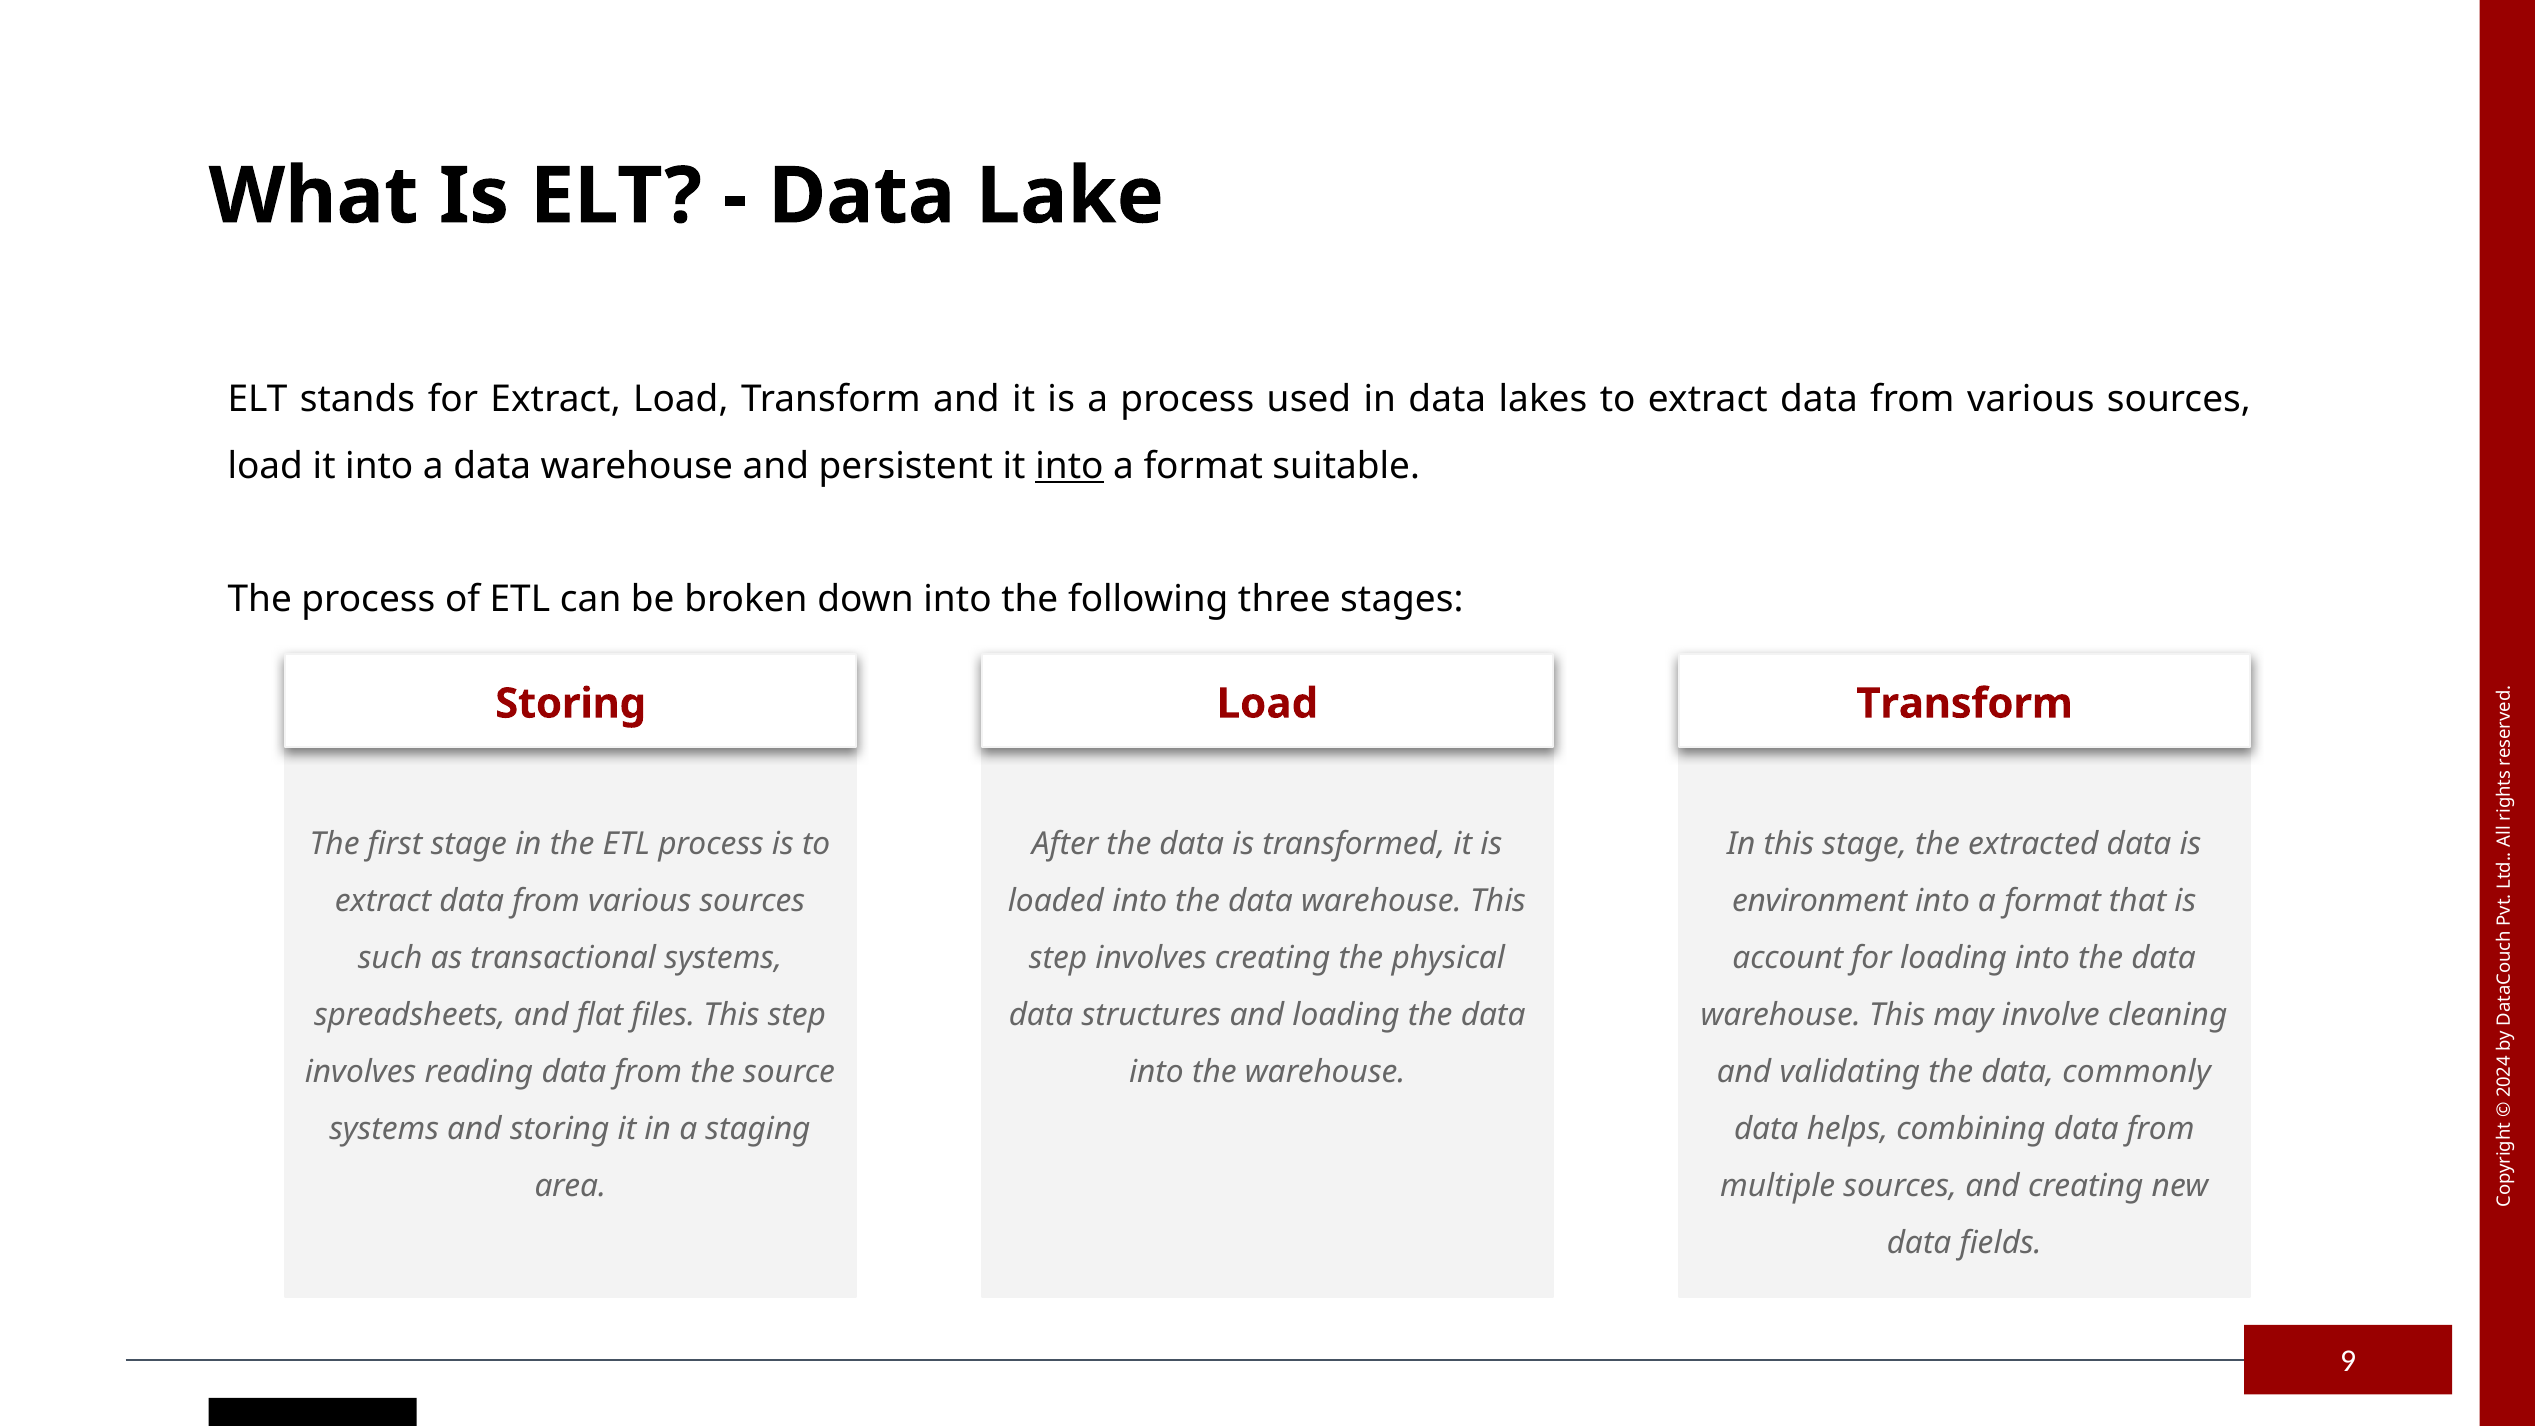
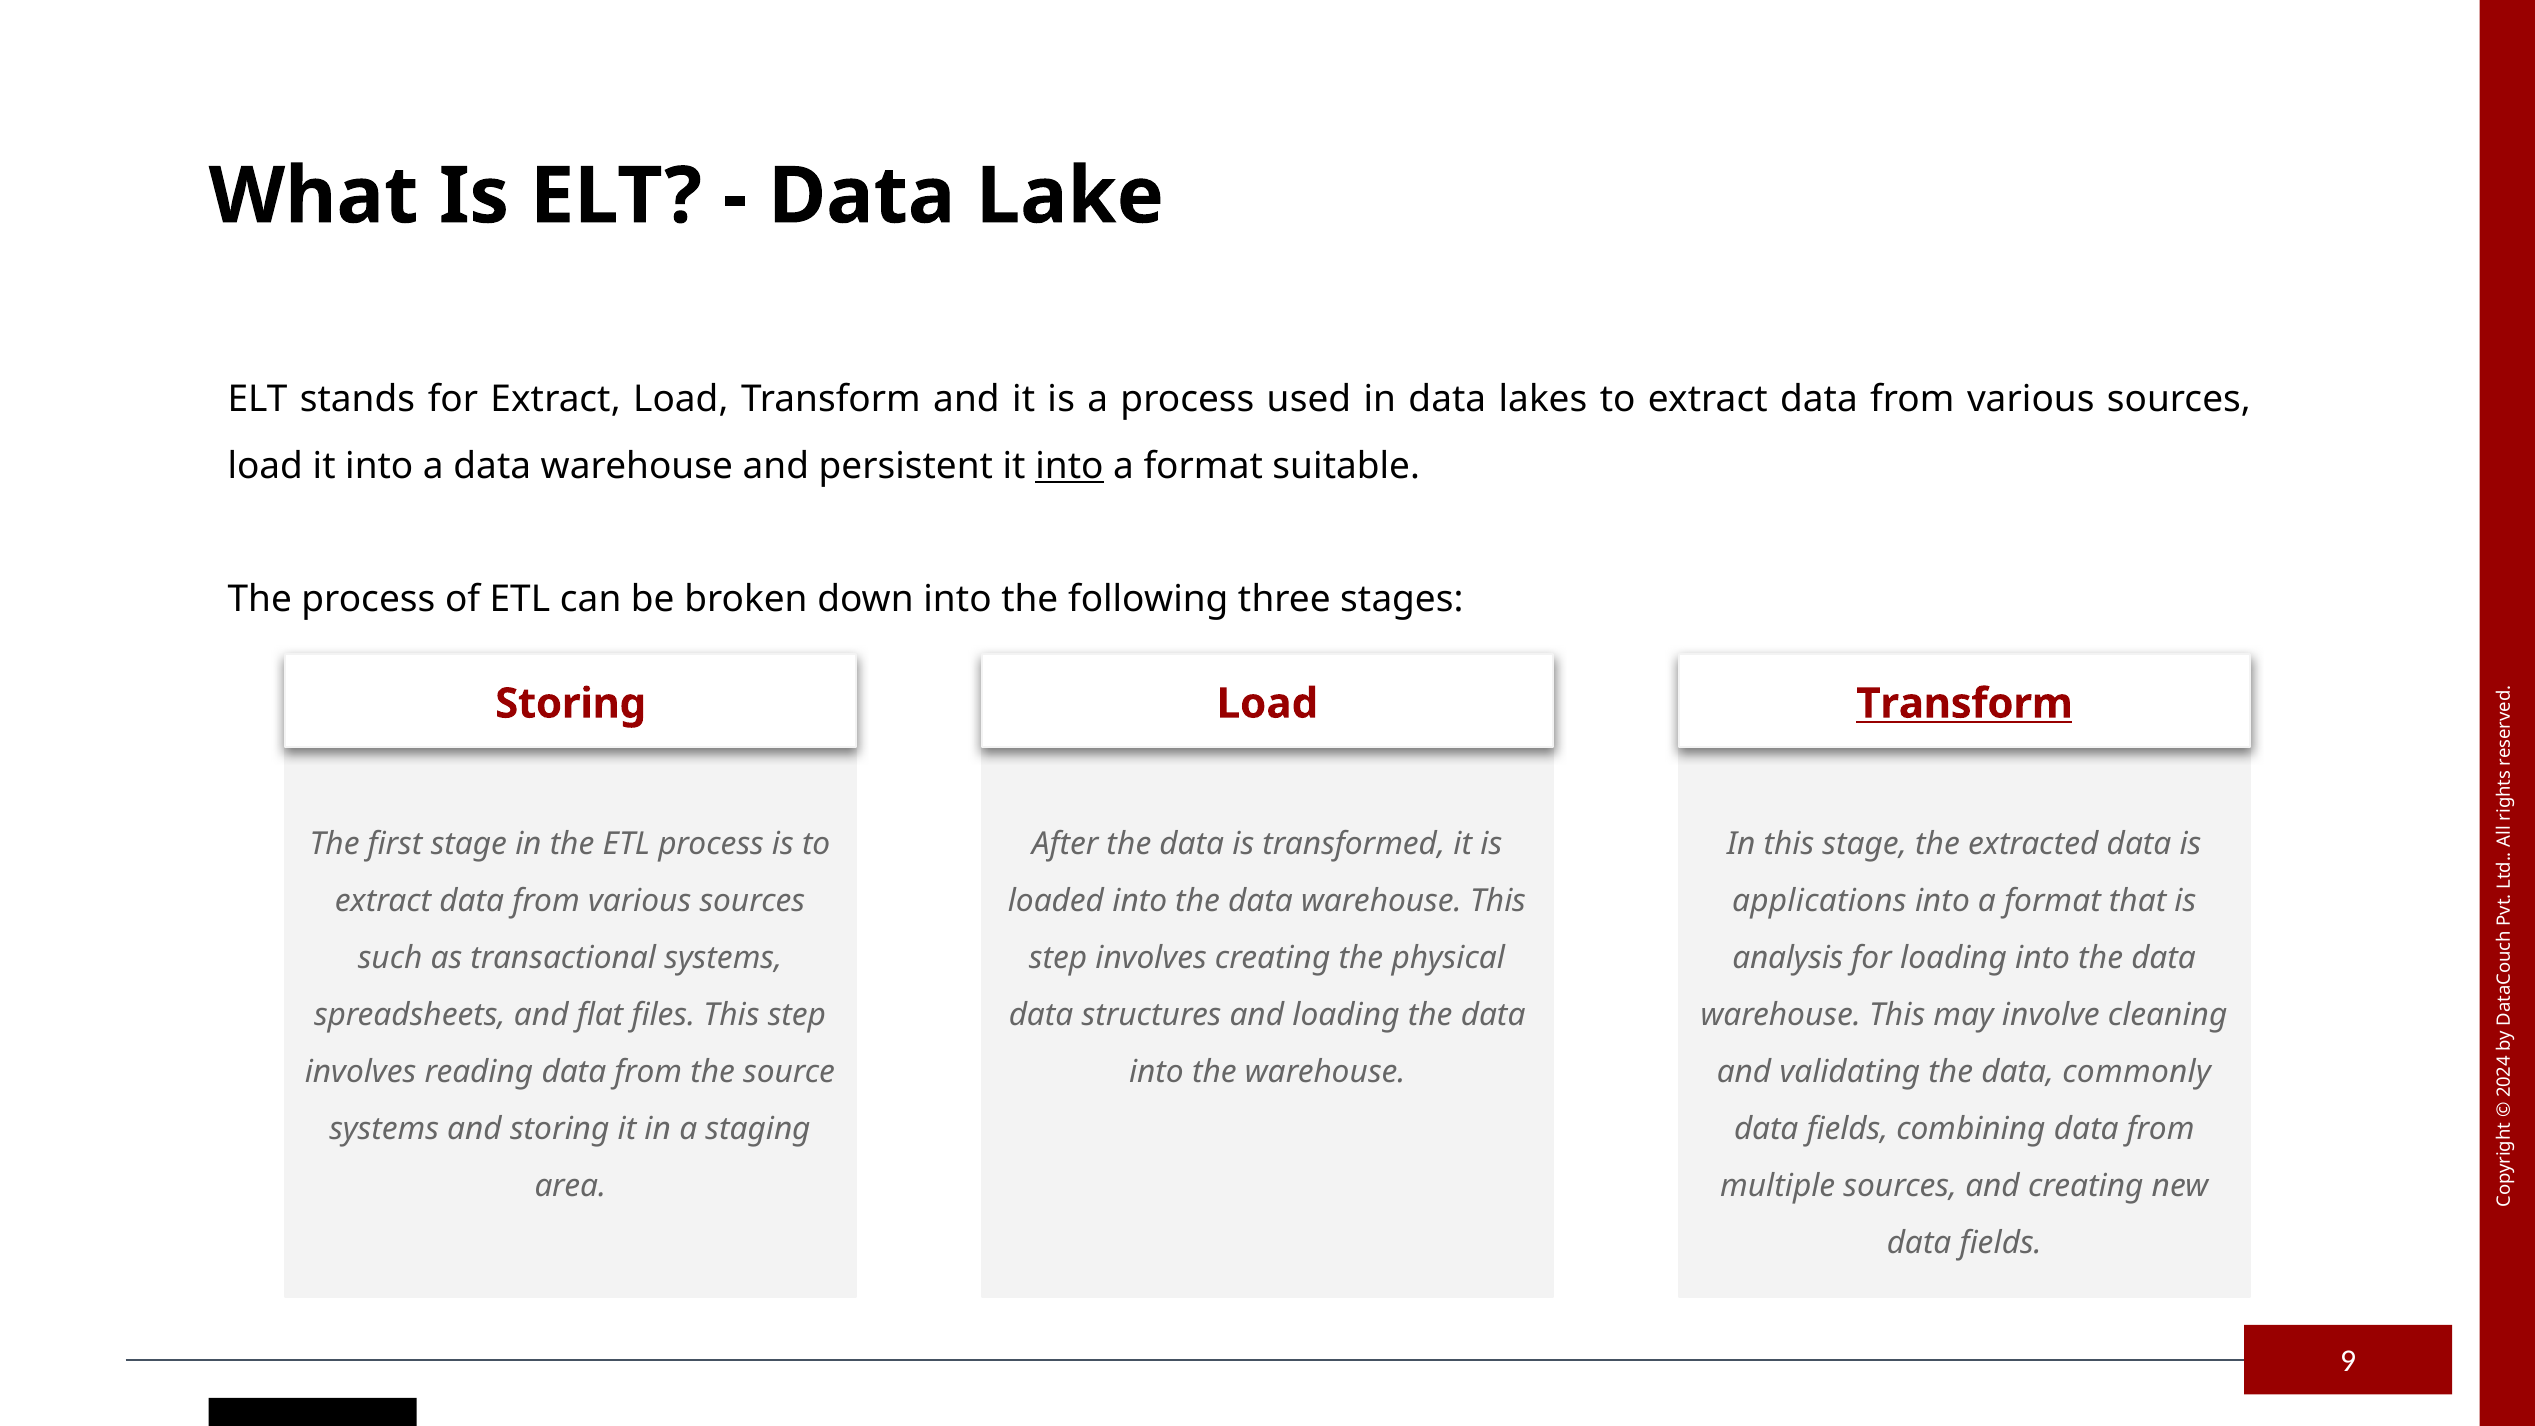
Transform at (1965, 704) underline: none -> present
environment: environment -> applications
account: account -> analysis
helps at (1847, 1129): helps -> fields
